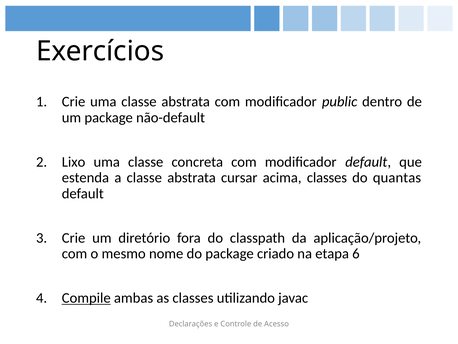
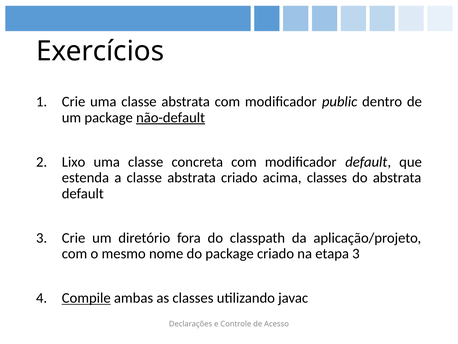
não-default underline: none -> present
abstrata cursar: cursar -> criado
do quantas: quantas -> abstrata
etapa 6: 6 -> 3
